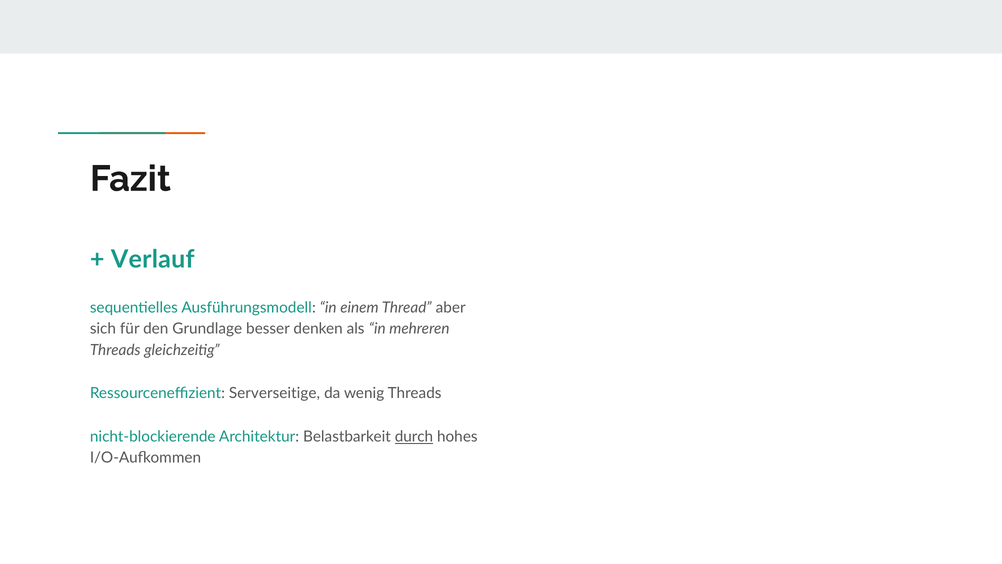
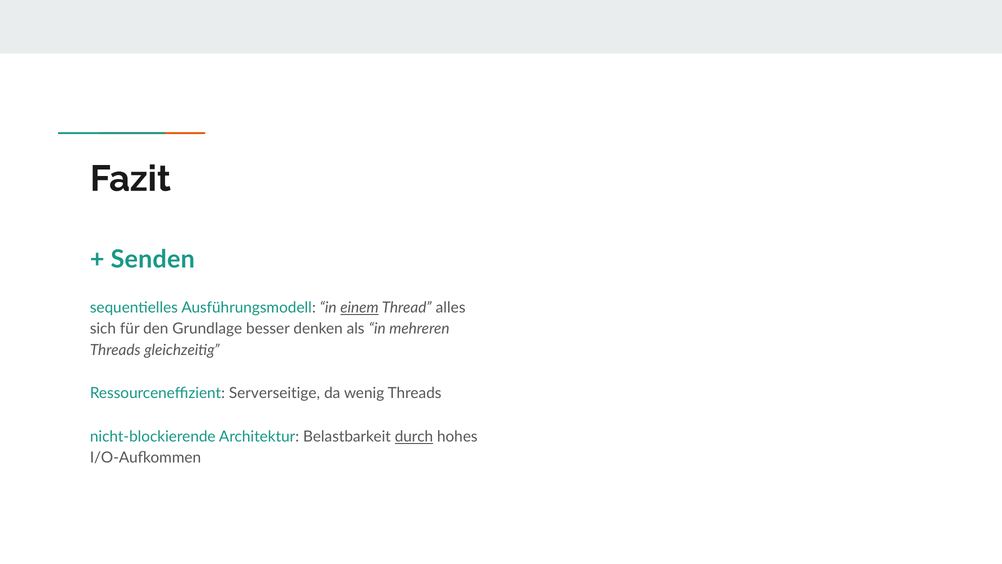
Verlauf: Verlauf -> Senden
einem underline: none -> present
aber: aber -> alles
